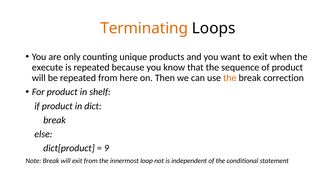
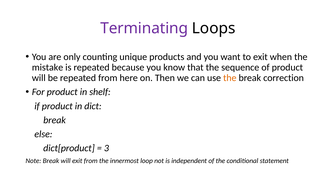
Terminating colour: orange -> purple
execute: execute -> mistake
9: 9 -> 3
